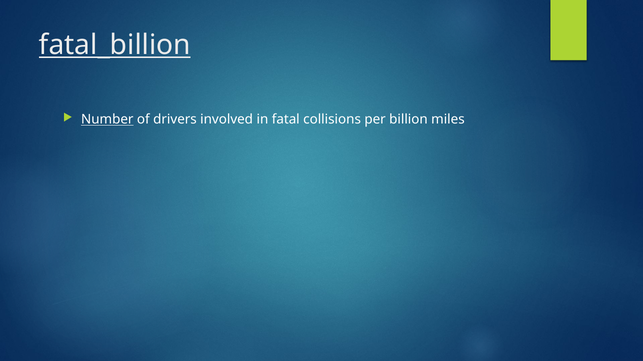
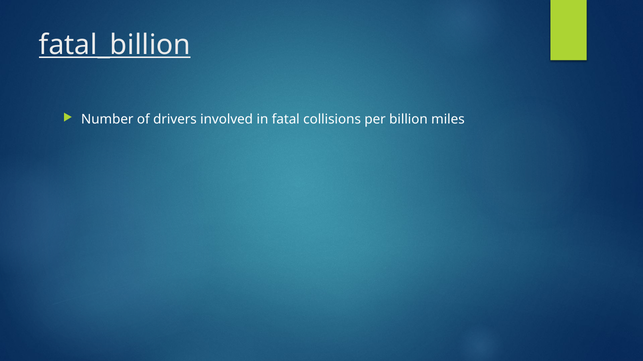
Number underline: present -> none
